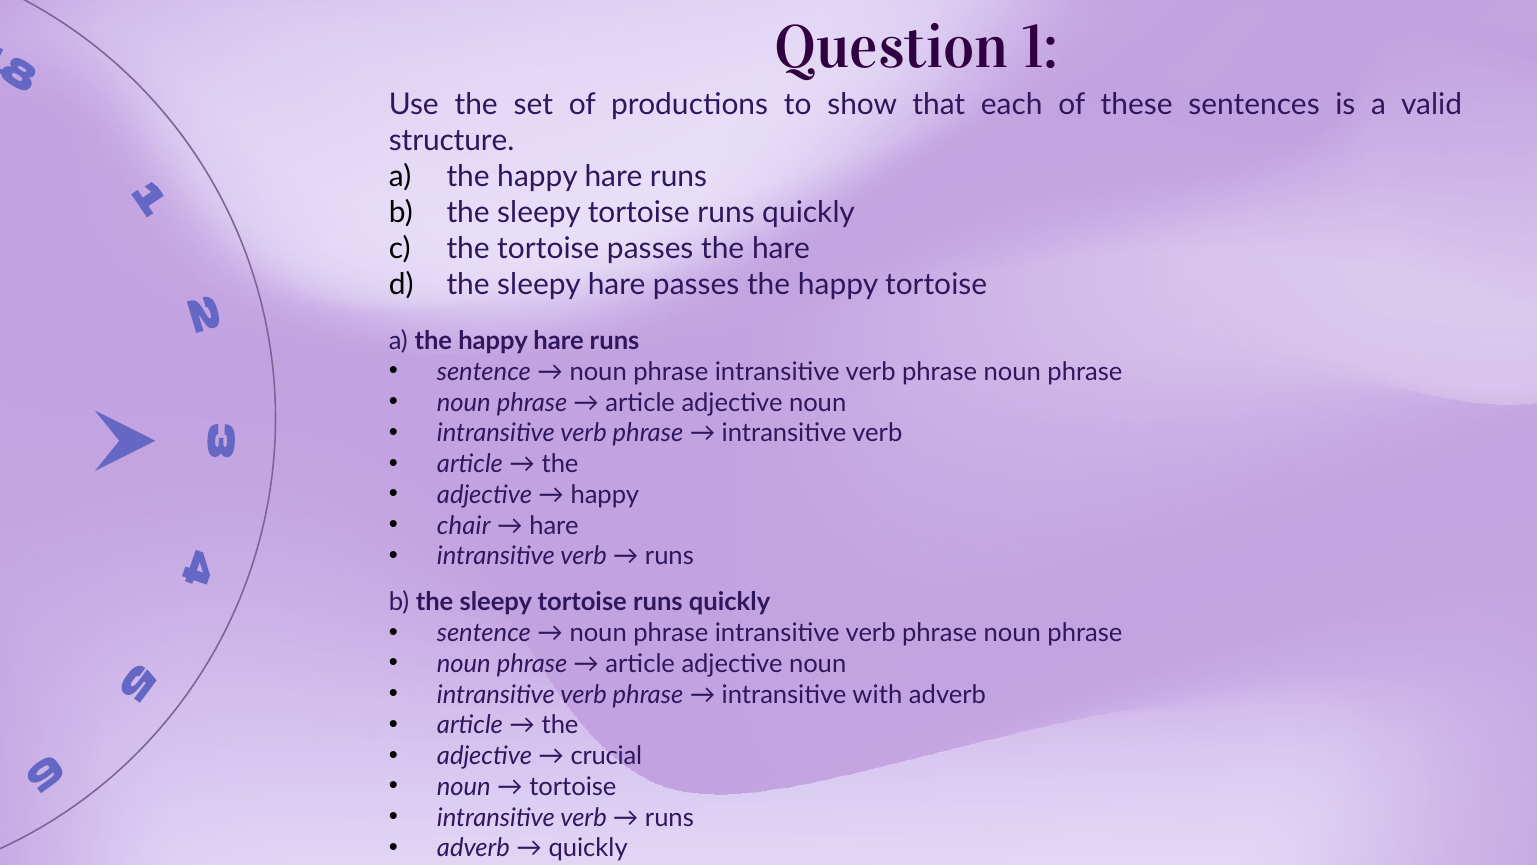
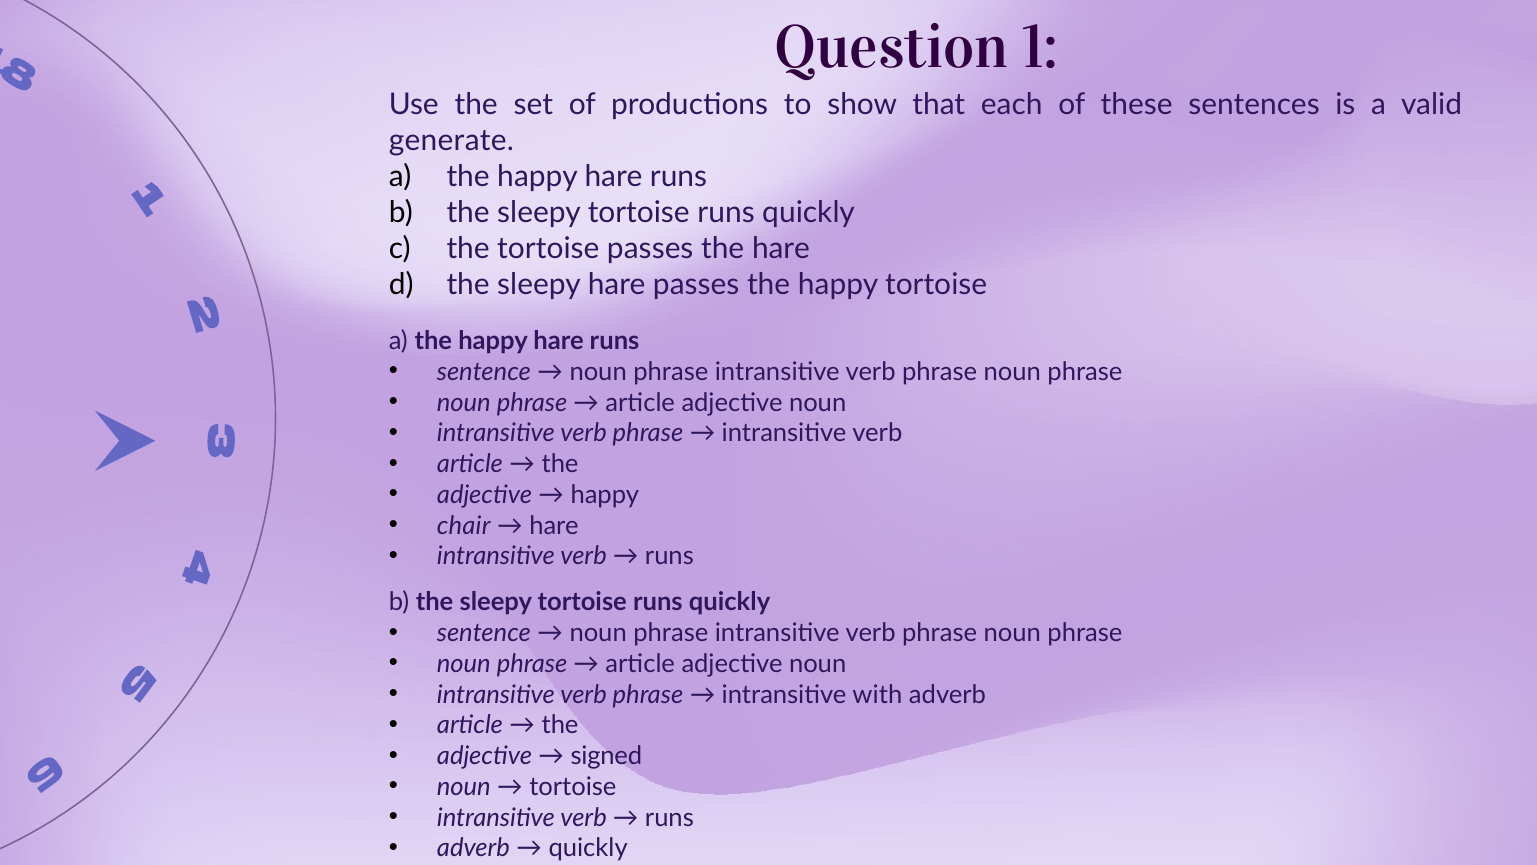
structure: structure -> generate
crucial: crucial -> signed
